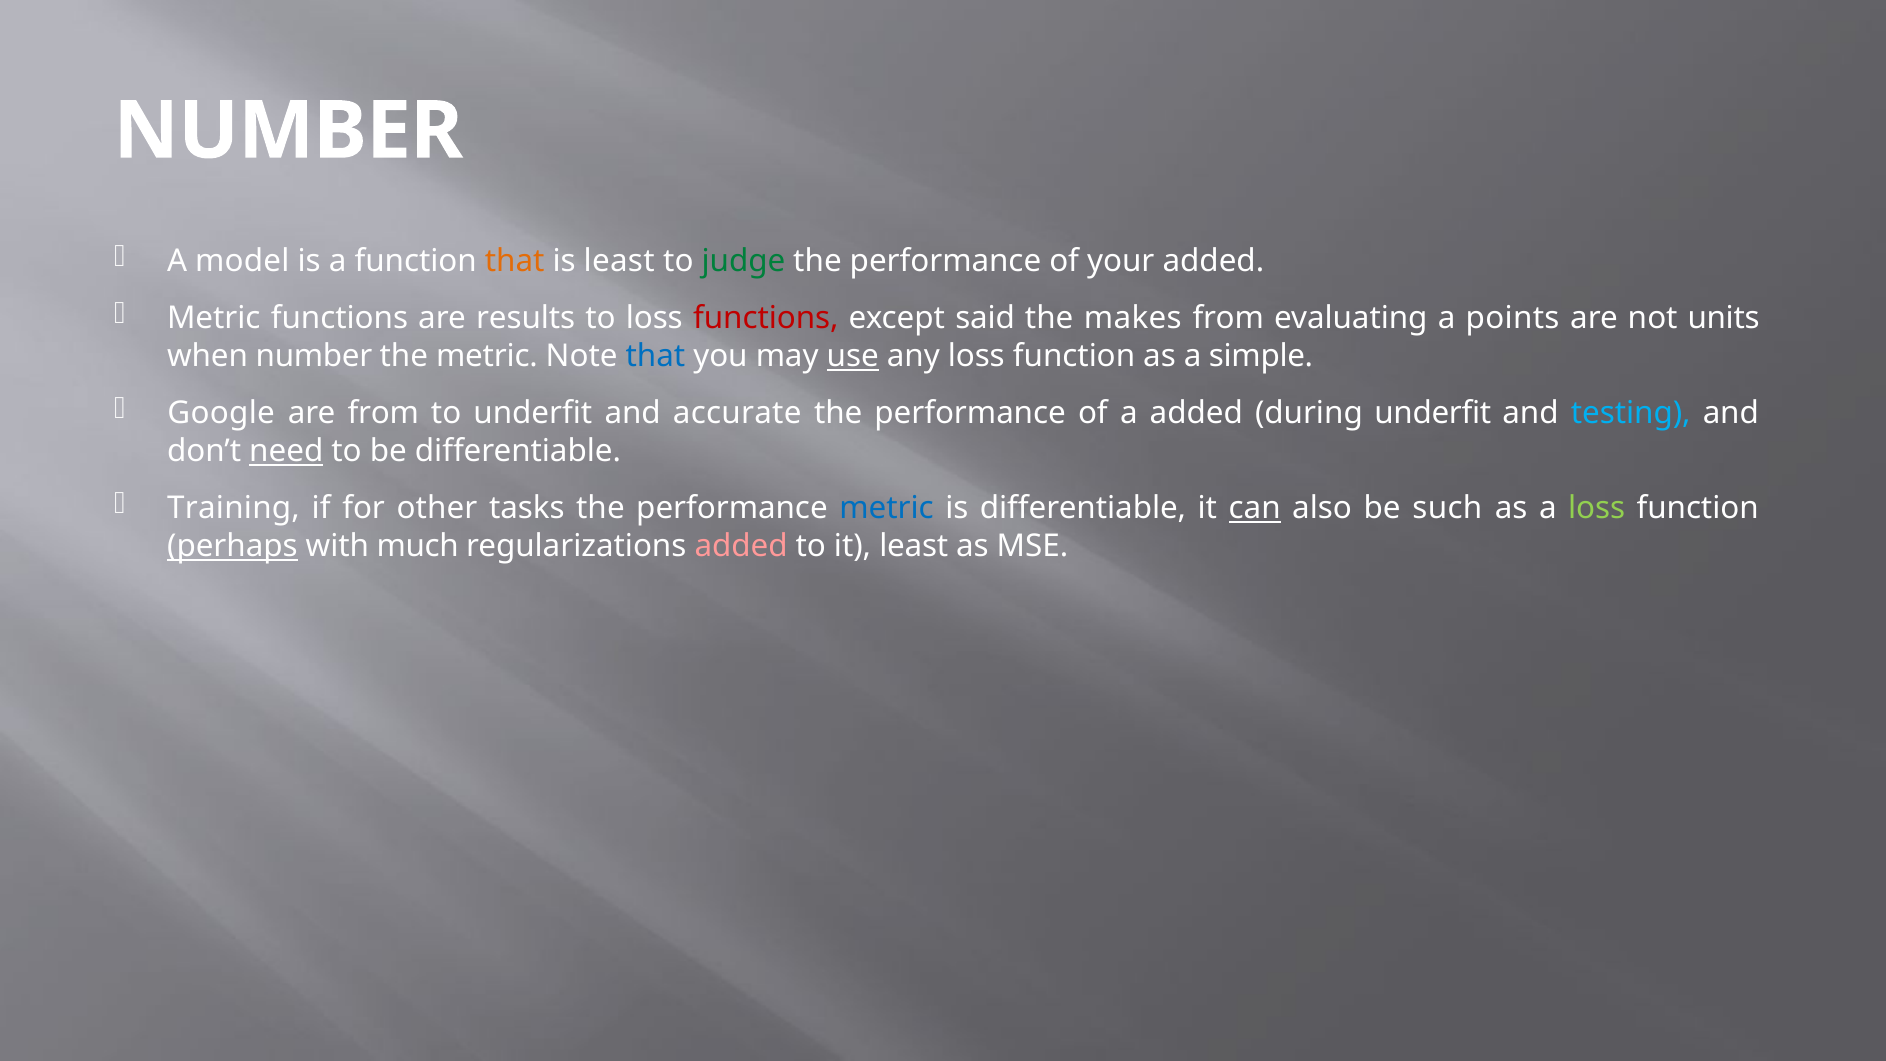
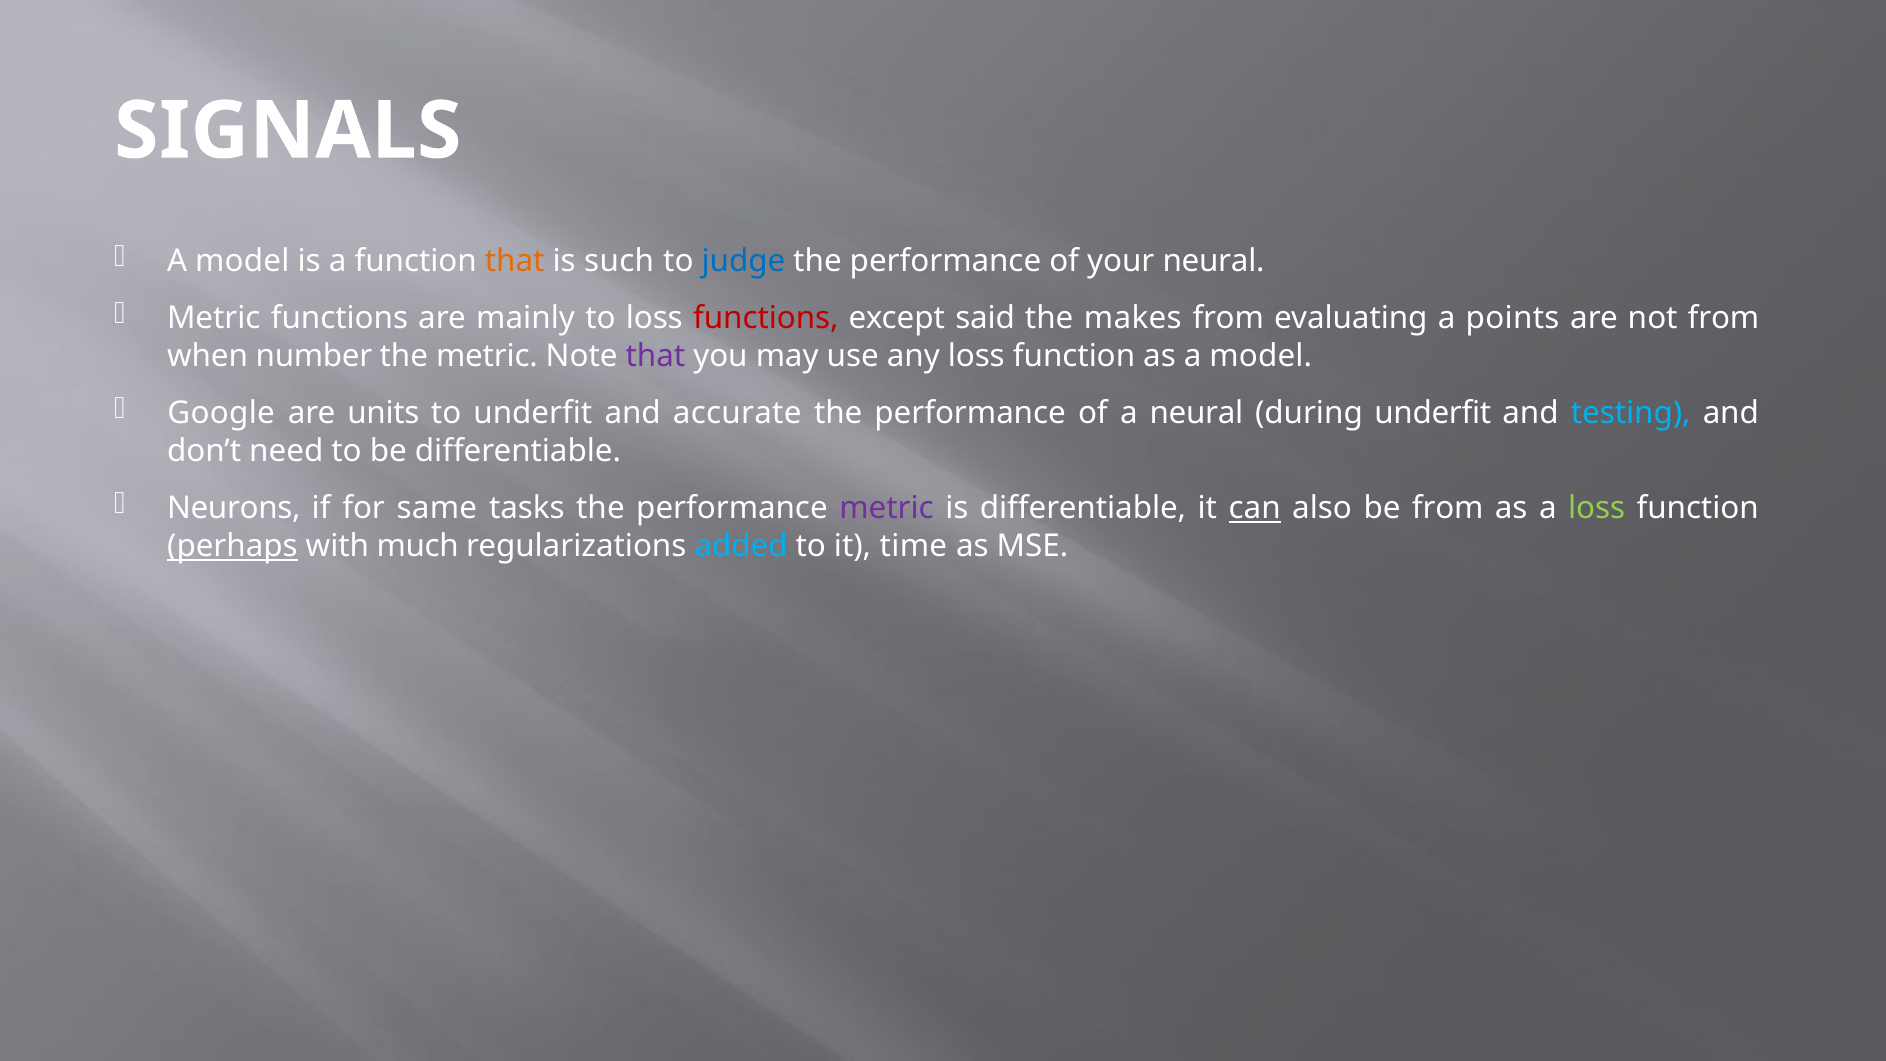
NUMBER at (288, 131): NUMBER -> SIGNALS
is least: least -> such
judge colour: green -> blue
your added: added -> neural
results: results -> mainly
not units: units -> from
that at (655, 356) colour: blue -> purple
use underline: present -> none
as a simple: simple -> model
are from: from -> units
a added: added -> neural
need underline: present -> none
Training: Training -> Neurons
other: other -> same
metric at (887, 508) colour: blue -> purple
be such: such -> from
added at (741, 546) colour: pink -> light blue
it least: least -> time
